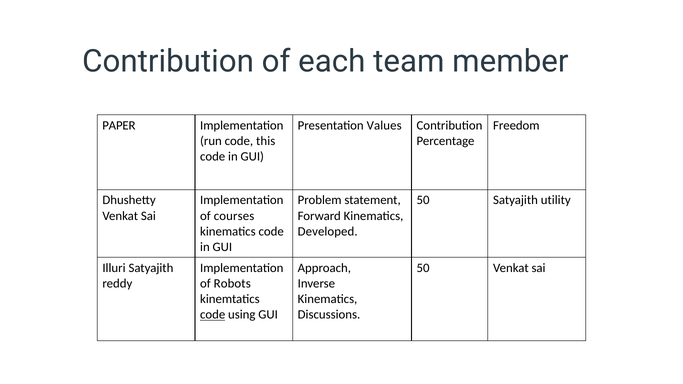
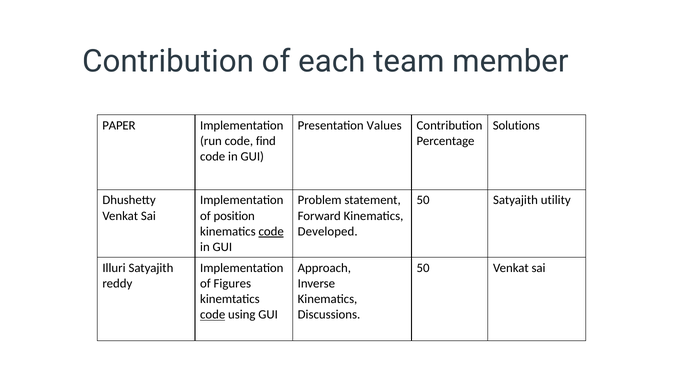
Freedom: Freedom -> Solutions
this: this -> find
courses: courses -> position
code at (271, 232) underline: none -> present
Robots: Robots -> Figures
